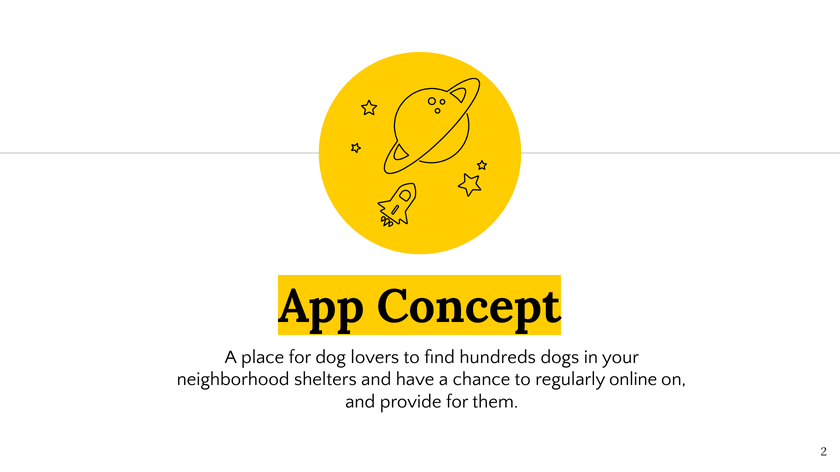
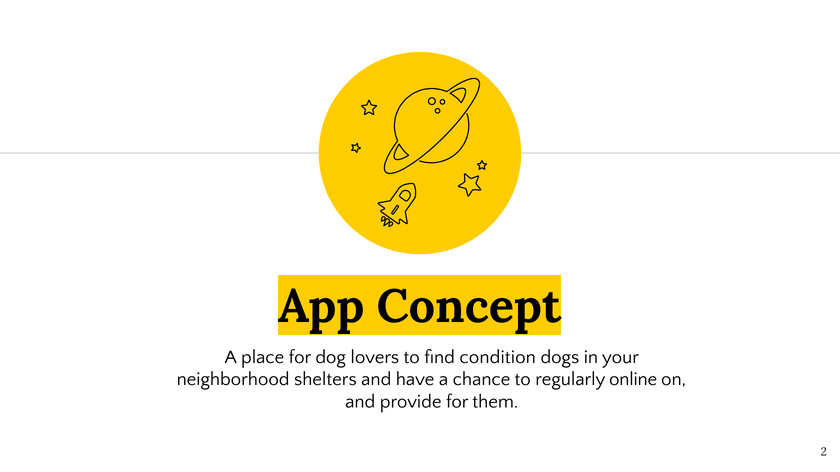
hundreds: hundreds -> condition
